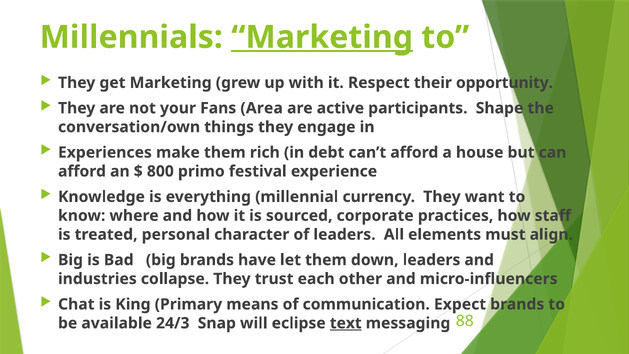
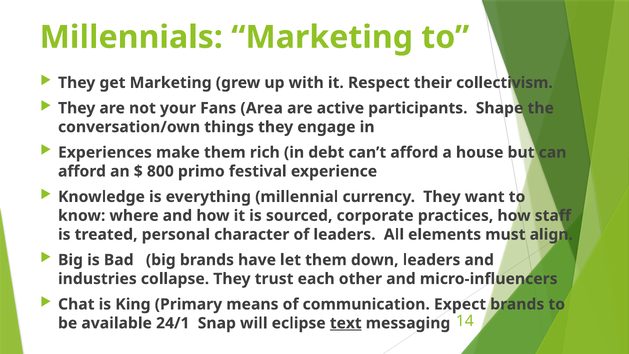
Marketing at (322, 37) underline: present -> none
opportunity: opportunity -> collectivism
24/3: 24/3 -> 24/1
88: 88 -> 14
